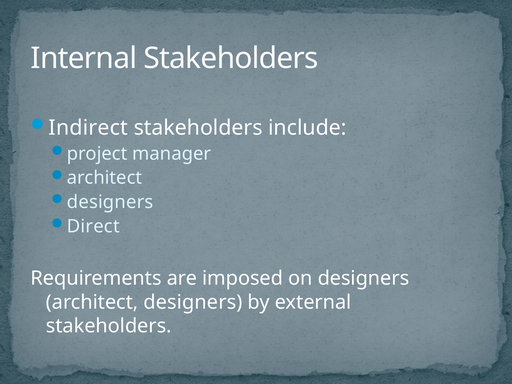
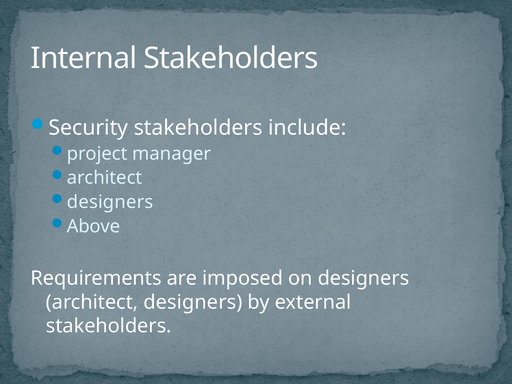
Indirect: Indirect -> Security
Direct: Direct -> Above
